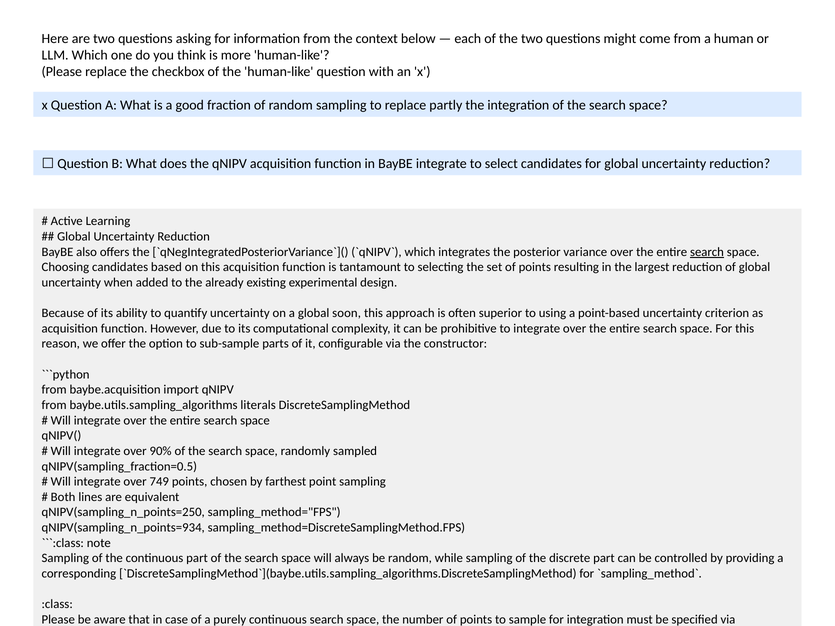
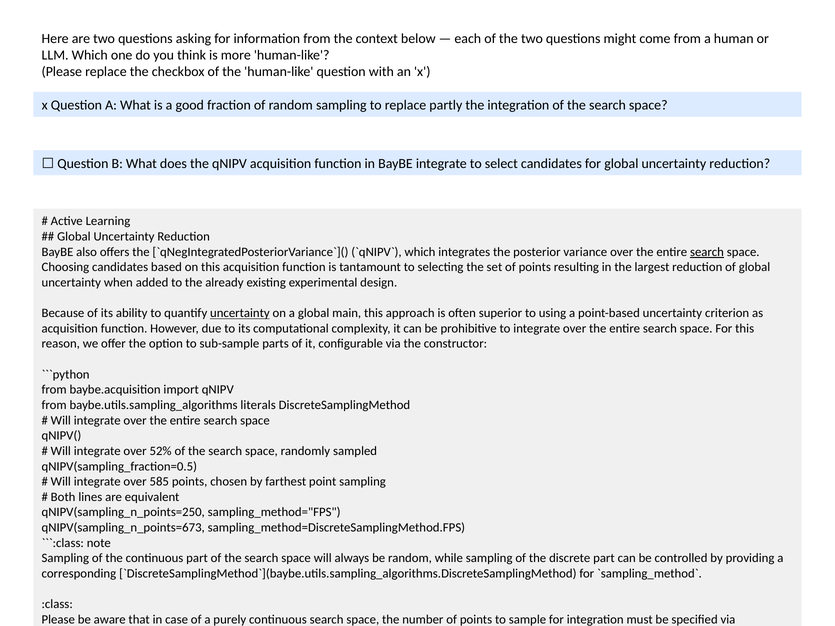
uncertainty at (240, 313) underline: none -> present
soon: soon -> main
90%: 90% -> 52%
749: 749 -> 585
qNIPV(sampling_n_points=934: qNIPV(sampling_n_points=934 -> qNIPV(sampling_n_points=673
